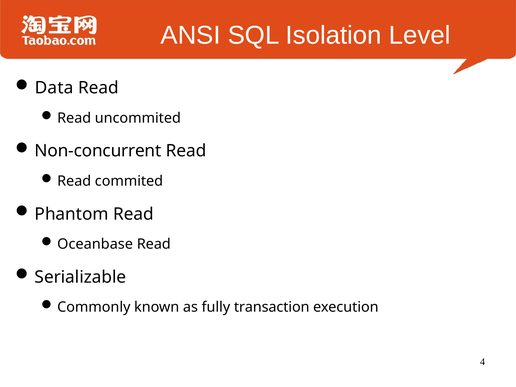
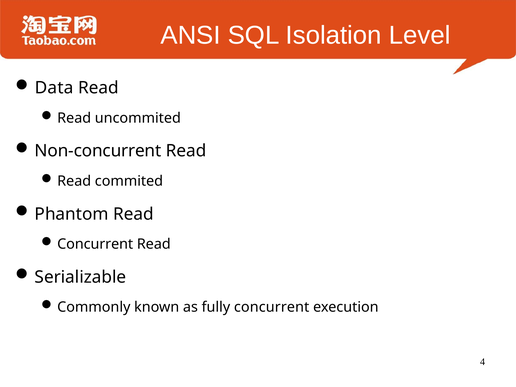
Oceanbase at (95, 244): Oceanbase -> Concurrent
fully transaction: transaction -> concurrent
